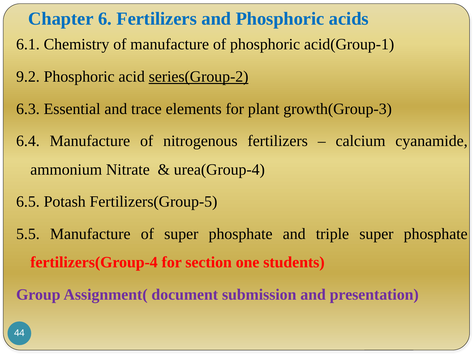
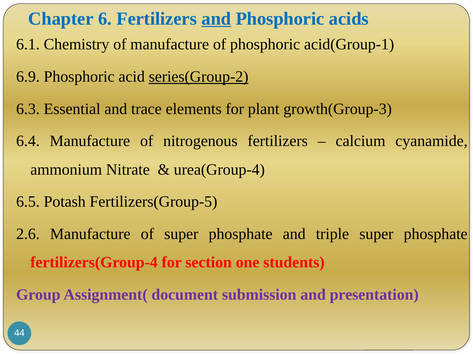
and at (216, 19) underline: none -> present
9.2: 9.2 -> 6.9
5.5: 5.5 -> 2.6
